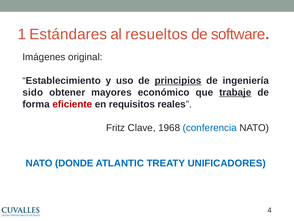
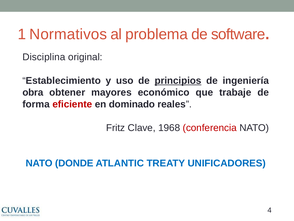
Estándares: Estándares -> Normativos
resueltos: resueltos -> problema
Imágenes: Imágenes -> Disciplina
sido: sido -> obra
trabaje underline: present -> none
requisitos: requisitos -> dominado
conferencia colour: blue -> red
